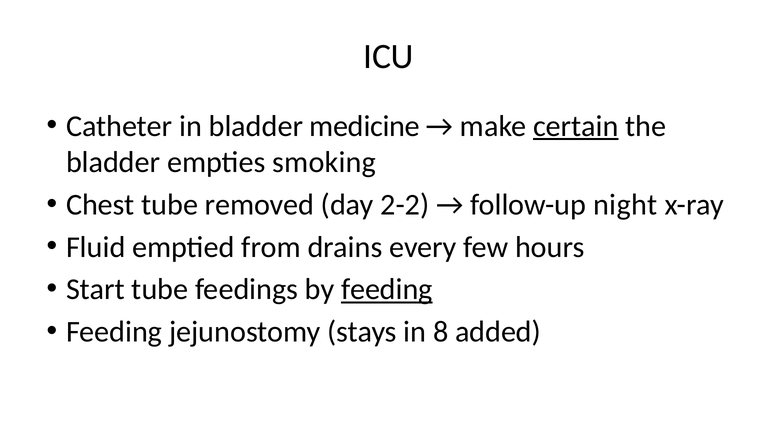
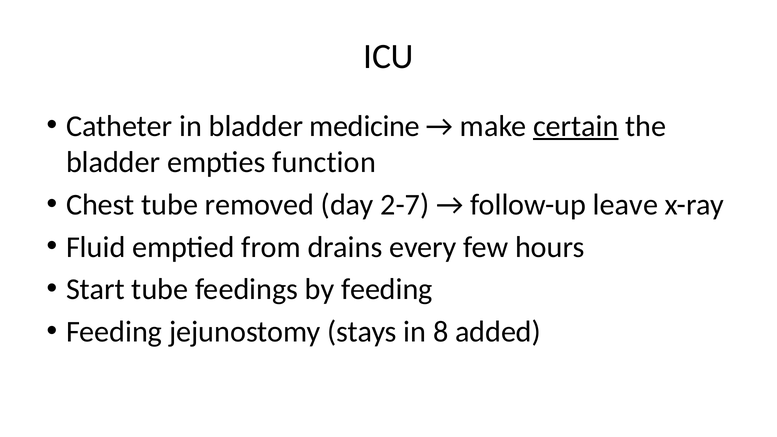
smoking: smoking -> function
2-2: 2-2 -> 2-7
night: night -> leave
feeding at (387, 289) underline: present -> none
